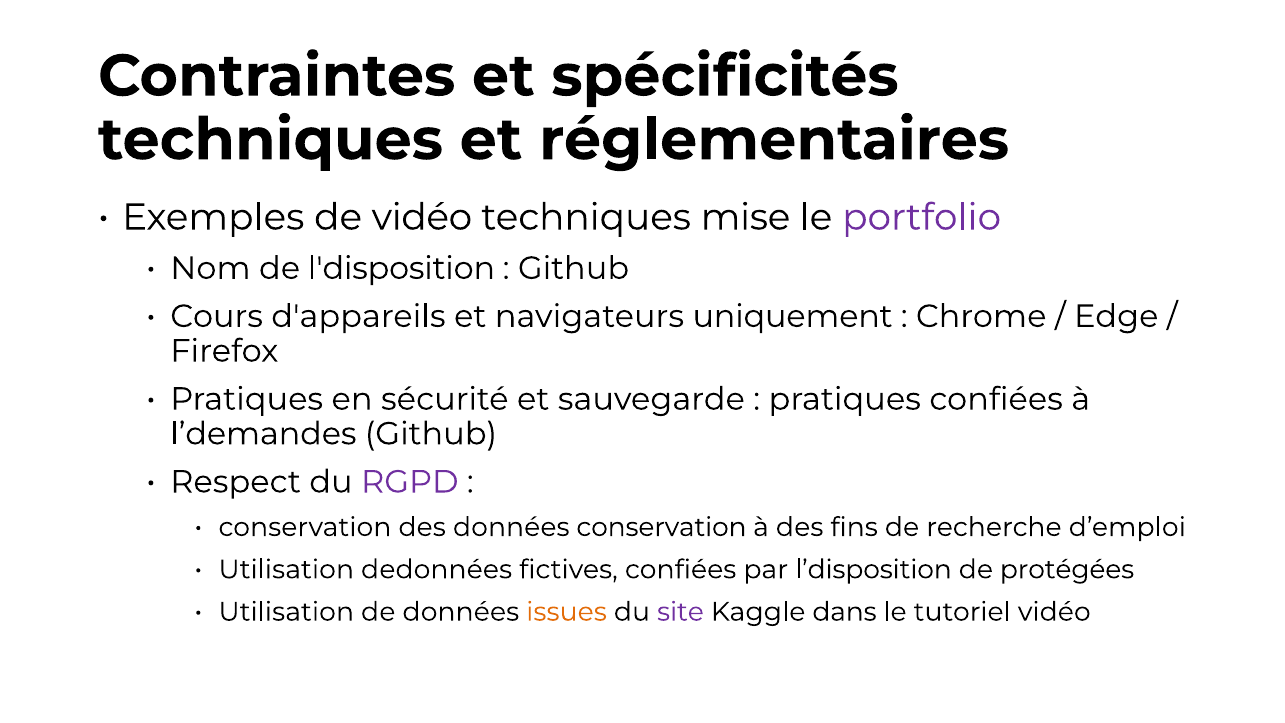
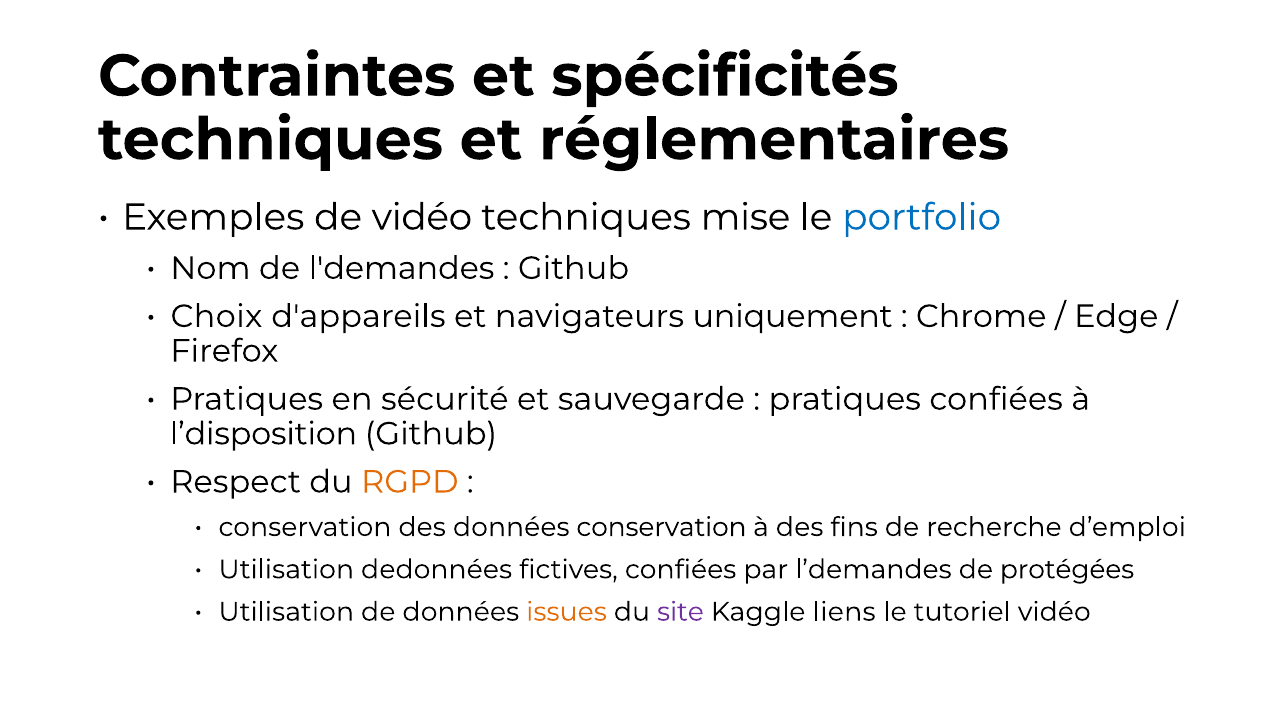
portfolio colour: purple -> blue
l'disposition: l'disposition -> l'demandes
Cours: Cours -> Choix
l’demandes: l’demandes -> l’disposition
RGPD colour: purple -> orange
l’disposition: l’disposition -> l’demandes
dans: dans -> liens
